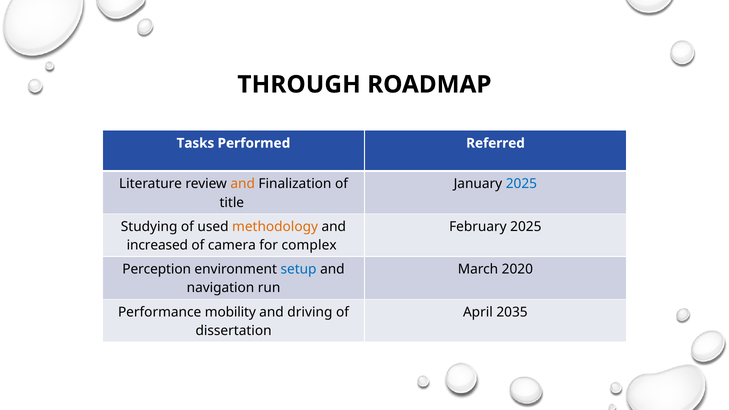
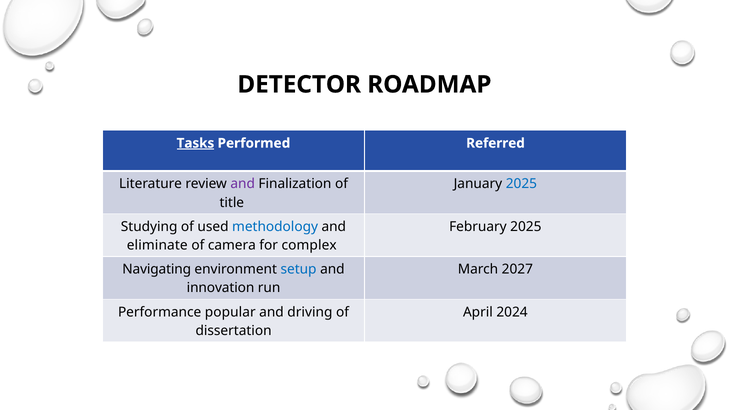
THROUGH: THROUGH -> DETECTOR
Tasks underline: none -> present
and at (243, 184) colour: orange -> purple
methodology colour: orange -> blue
increased: increased -> eliminate
Perception: Perception -> Navigating
2020: 2020 -> 2027
navigation: navigation -> innovation
mobility: mobility -> popular
2035: 2035 -> 2024
